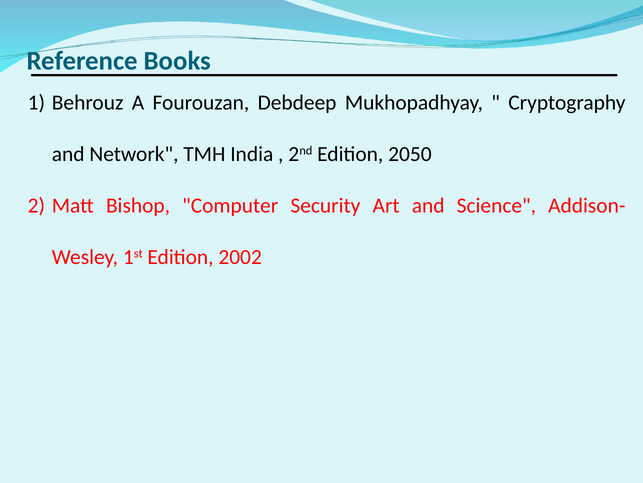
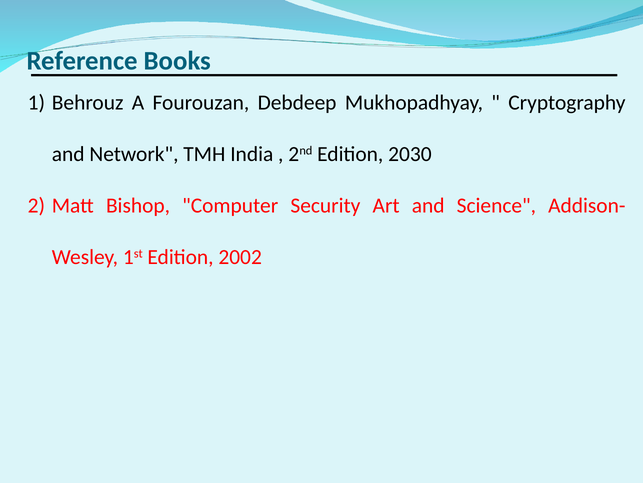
2050: 2050 -> 2030
